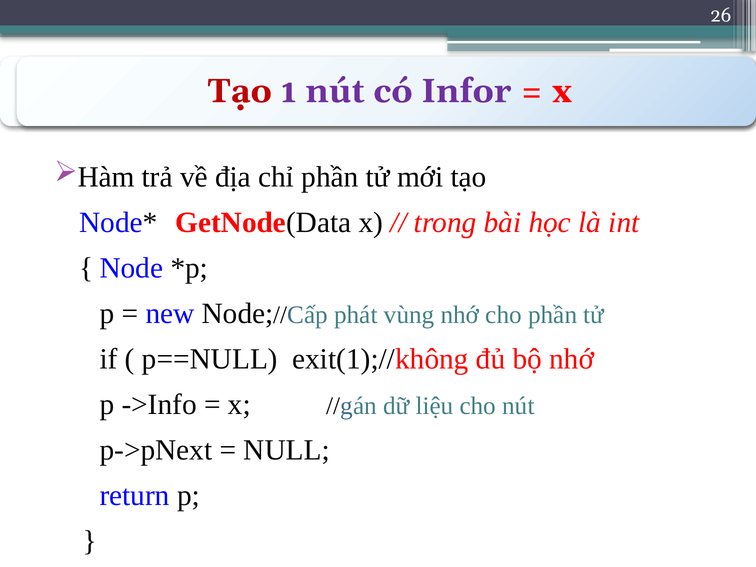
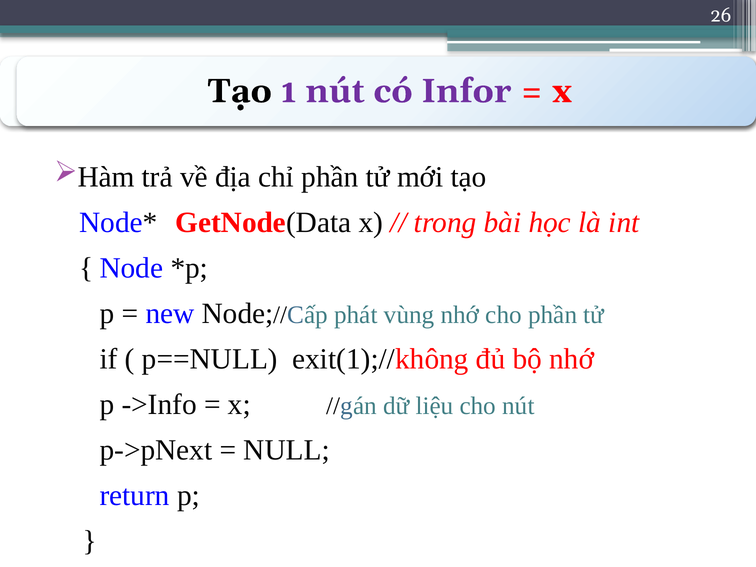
Tạo at (240, 91) colour: red -> black
